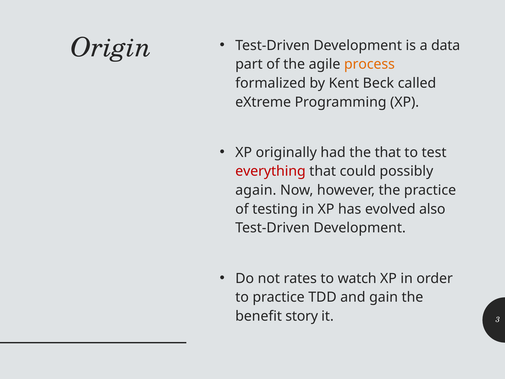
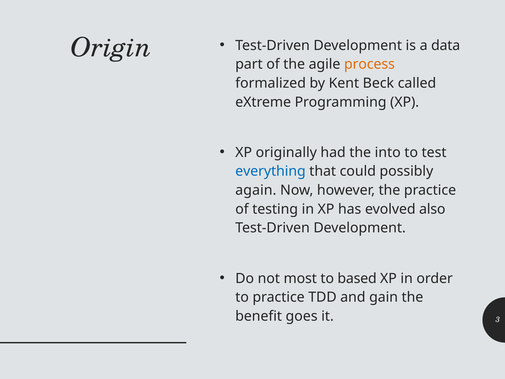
the that: that -> into
everything colour: red -> blue
rates: rates -> most
watch: watch -> based
story: story -> goes
